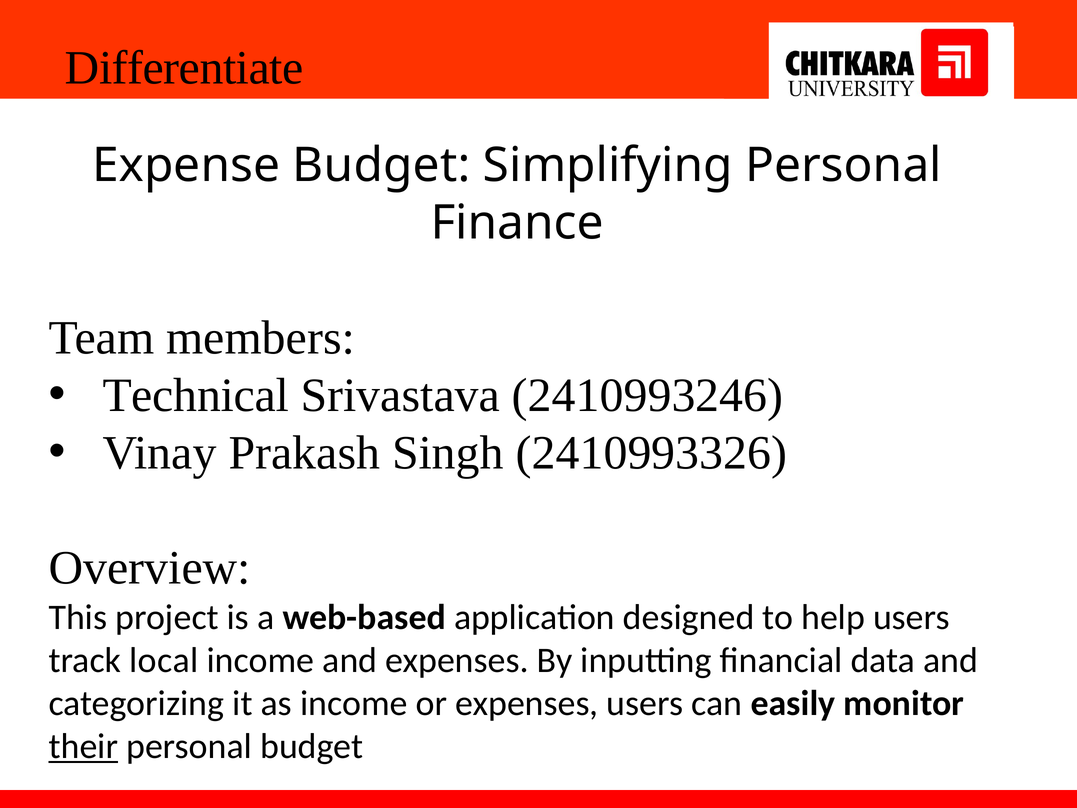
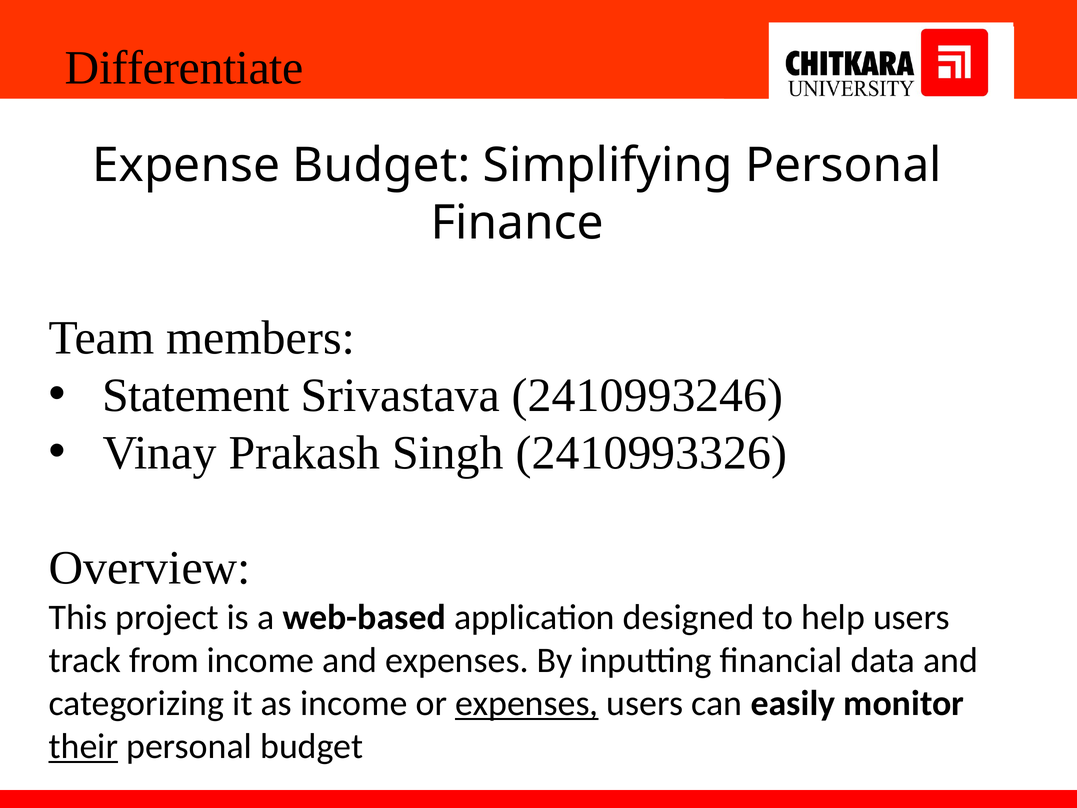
Technical: Technical -> Statement
local: local -> from
expenses at (527, 703) underline: none -> present
